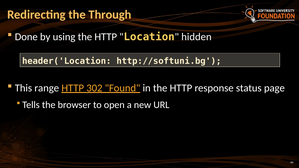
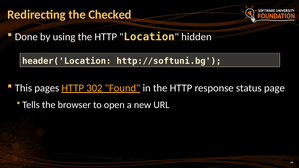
Through: Through -> Checked
range: range -> pages
